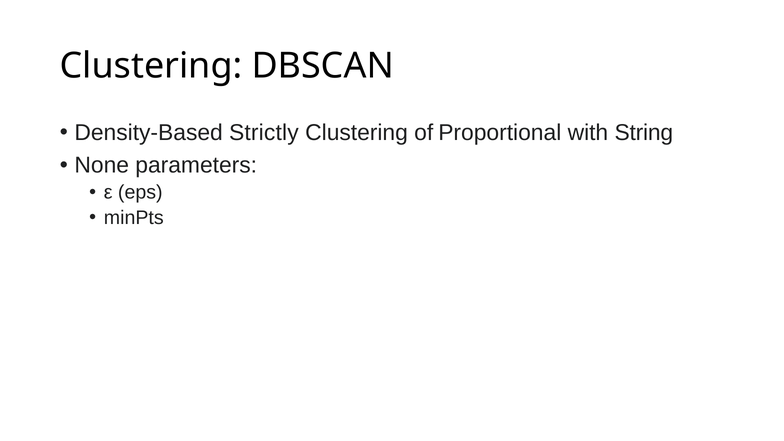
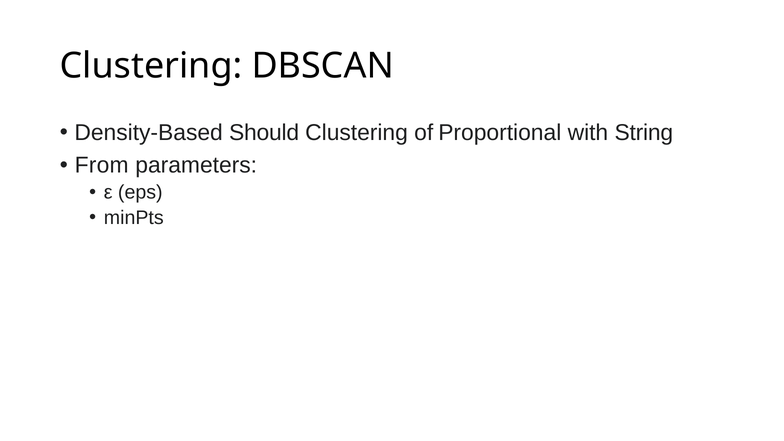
Strictly: Strictly -> Should
None: None -> From
